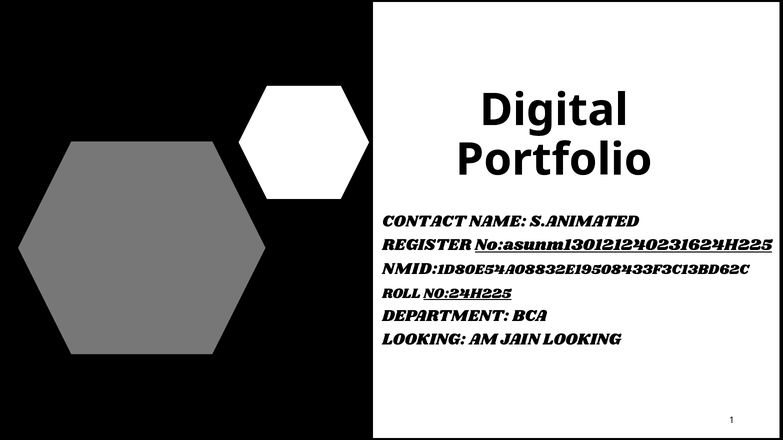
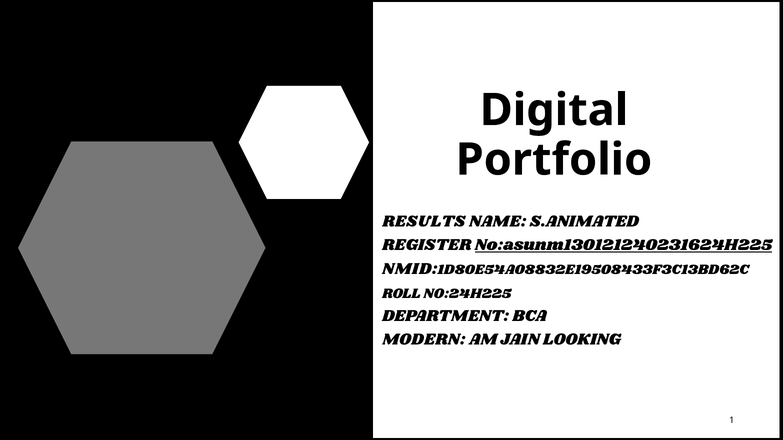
CONTACT: CONTACT -> RESULTS
NO:24H225 underline: present -> none
LOOKING at (424, 340): LOOKING -> MODERN
